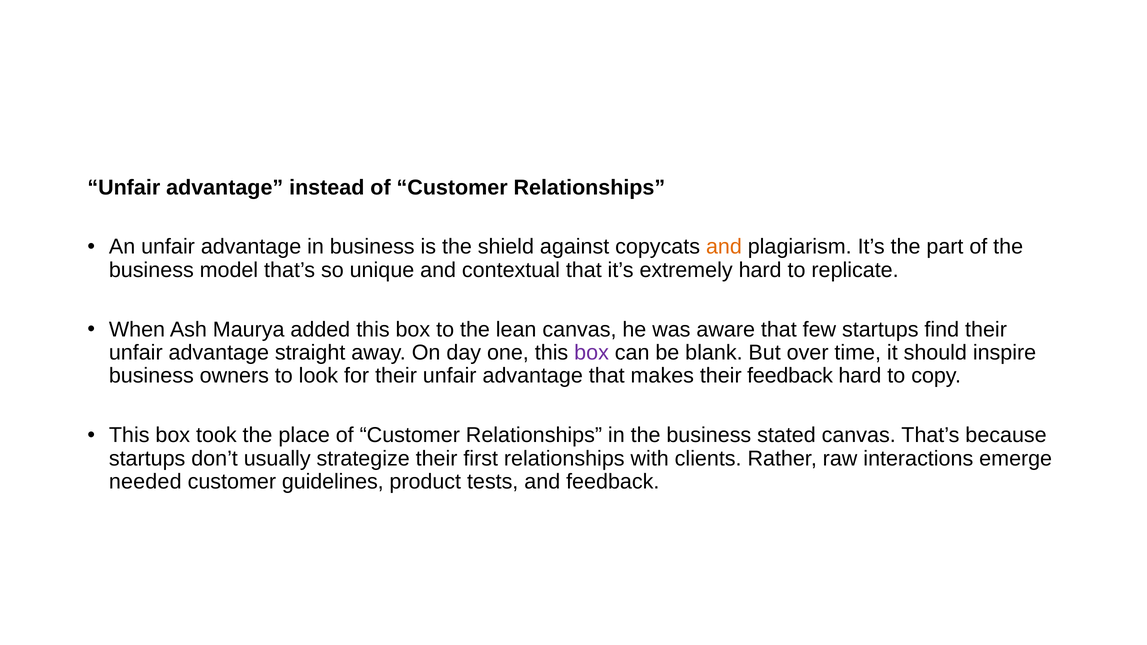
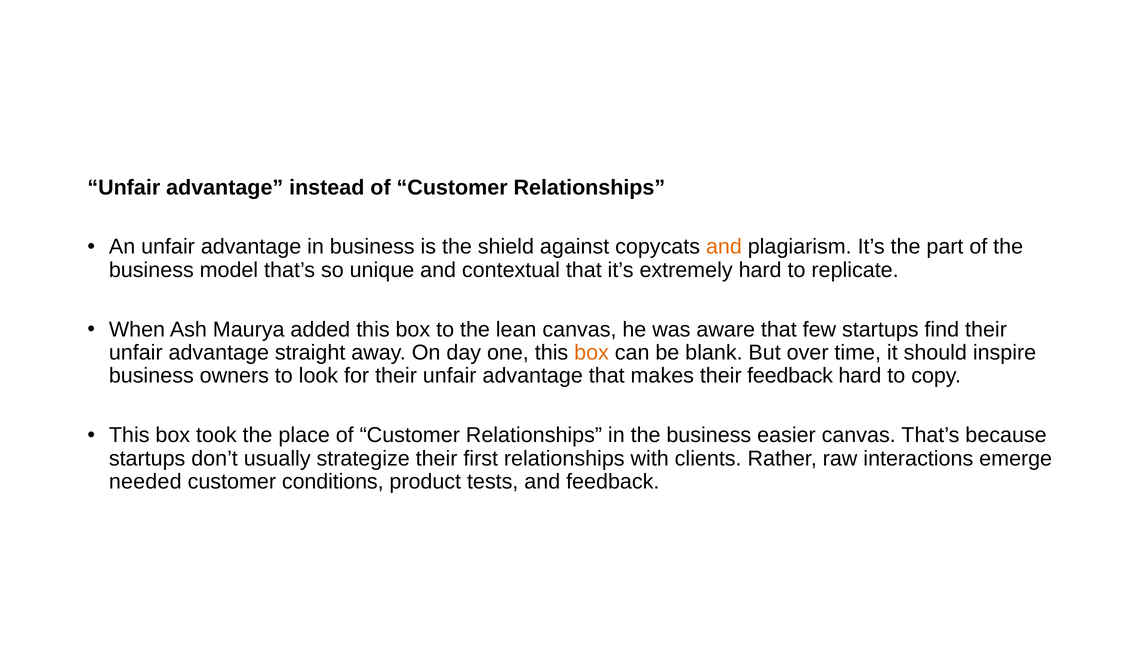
box at (592, 353) colour: purple -> orange
stated: stated -> easier
guidelines: guidelines -> conditions
